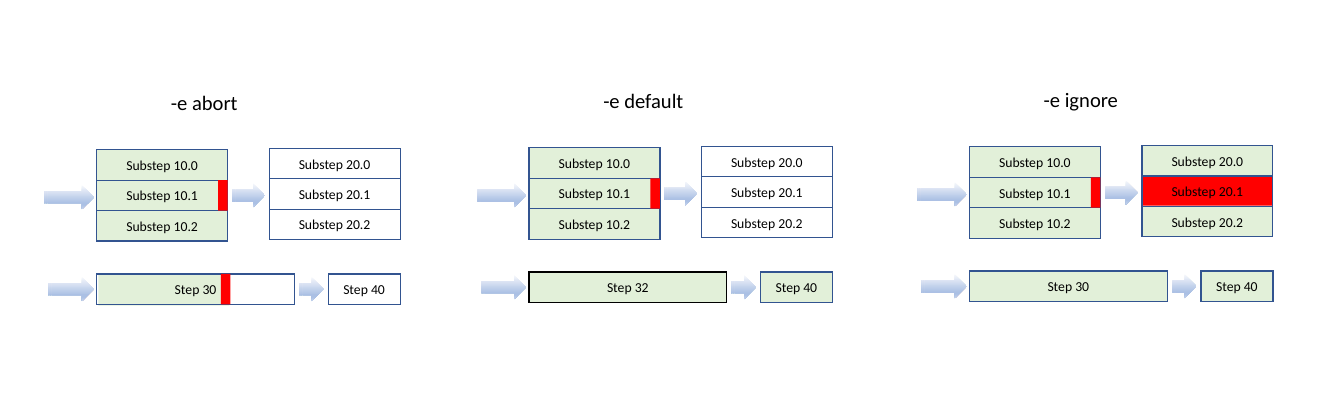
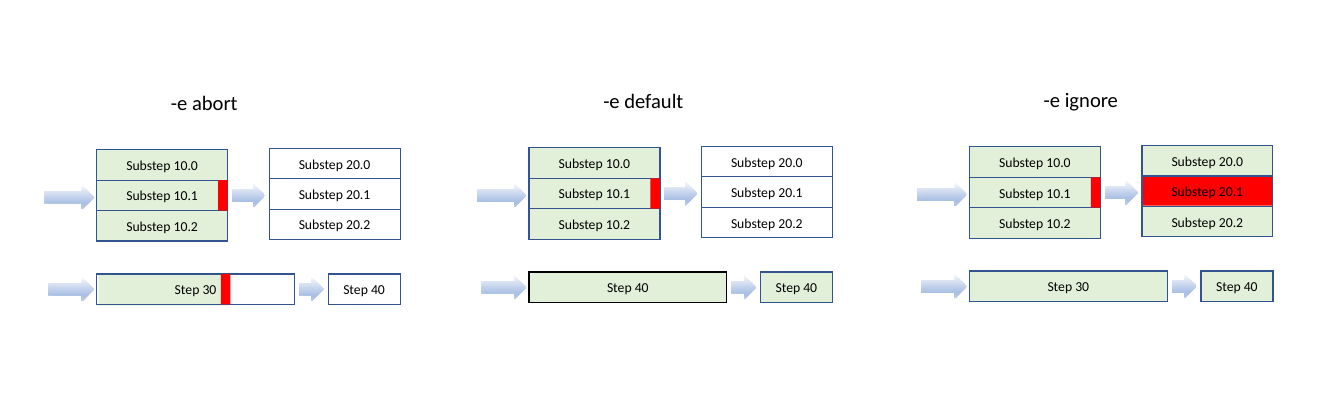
32 at (642, 289): 32 -> 40
